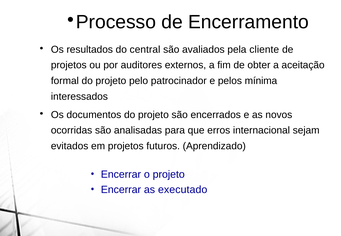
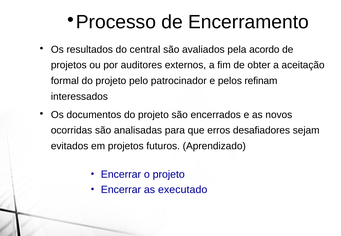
cliente: cliente -> acordo
mínima: mínima -> refinam
internacional: internacional -> desafiadores
